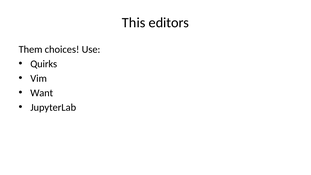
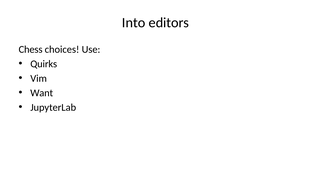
This: This -> Into
Them: Them -> Chess
